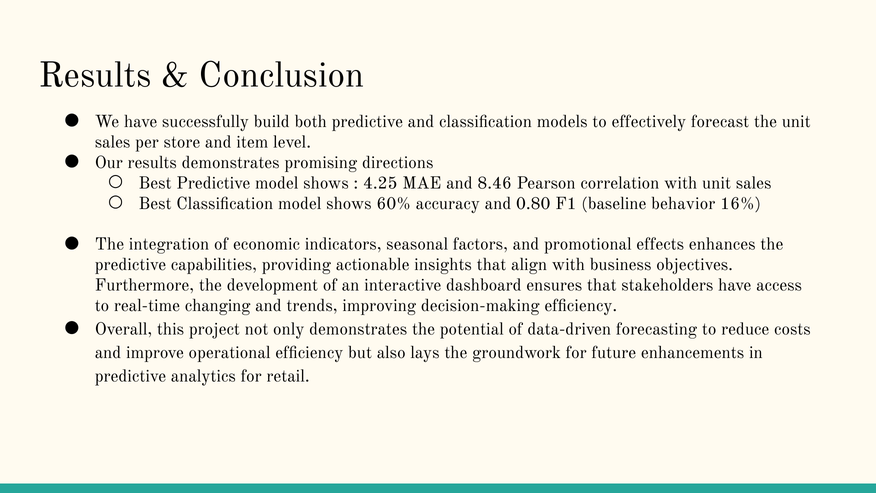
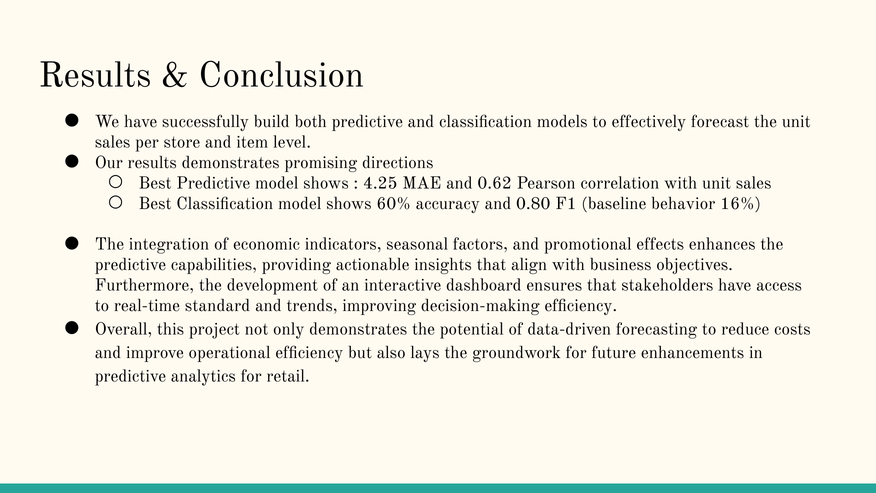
8.46: 8.46 -> 0.62
changing: changing -> standard
